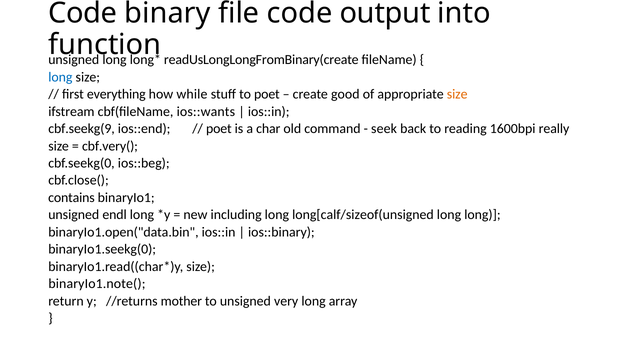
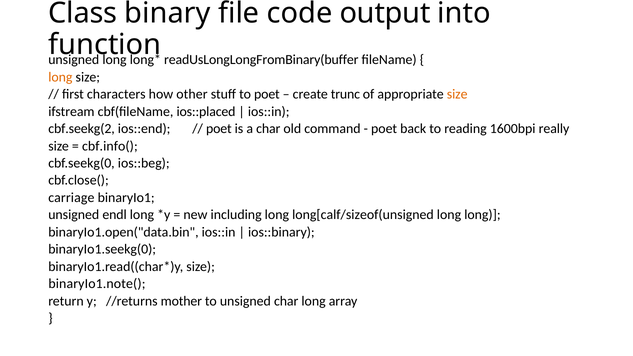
Code at (83, 13): Code -> Class
readUsLongLongFromBinary(create: readUsLongLongFromBinary(create -> readUsLongLongFromBinary(buffer
long at (60, 77) colour: blue -> orange
everything: everything -> characters
while: while -> other
good: good -> trunc
ios::wants: ios::wants -> ios::placed
cbf.seekg(9: cbf.seekg(9 -> cbf.seekg(2
seek at (384, 129): seek -> poet
cbf.very(: cbf.very( -> cbf.info(
contains: contains -> carriage
unsigned very: very -> char
